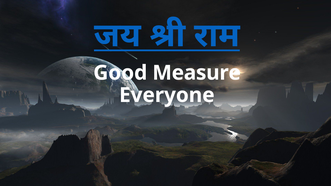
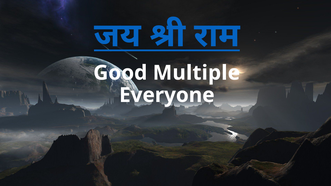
Measure: Measure -> Multiple
